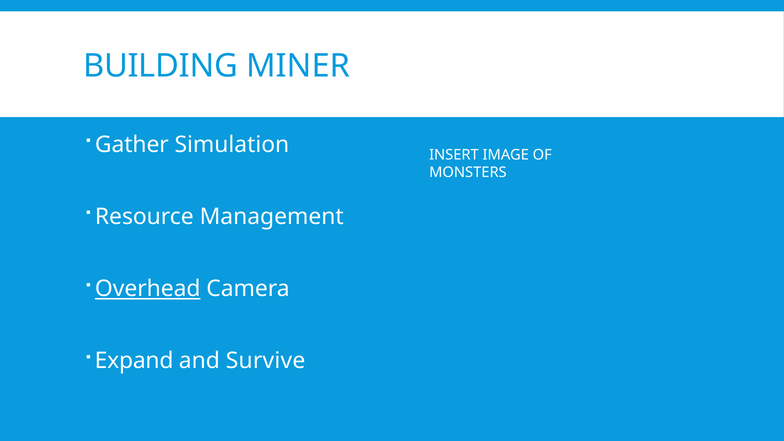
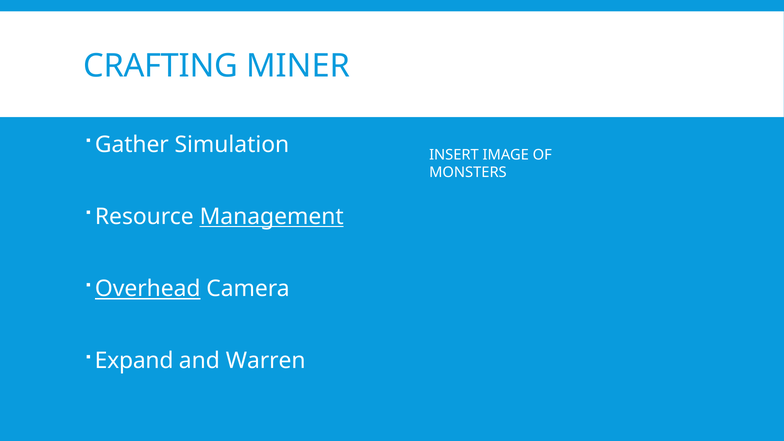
BUILDING: BUILDING -> CRAFTING
Management underline: none -> present
Survive: Survive -> Warren
